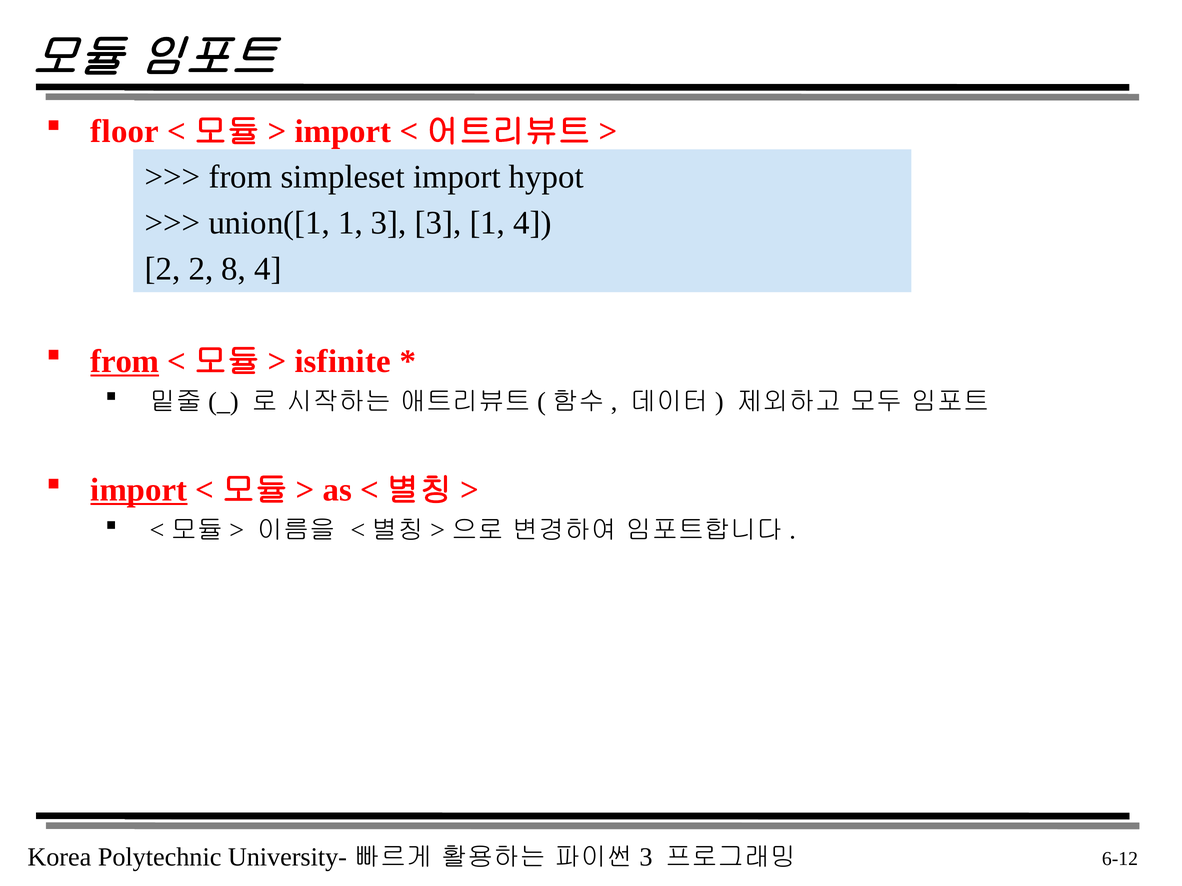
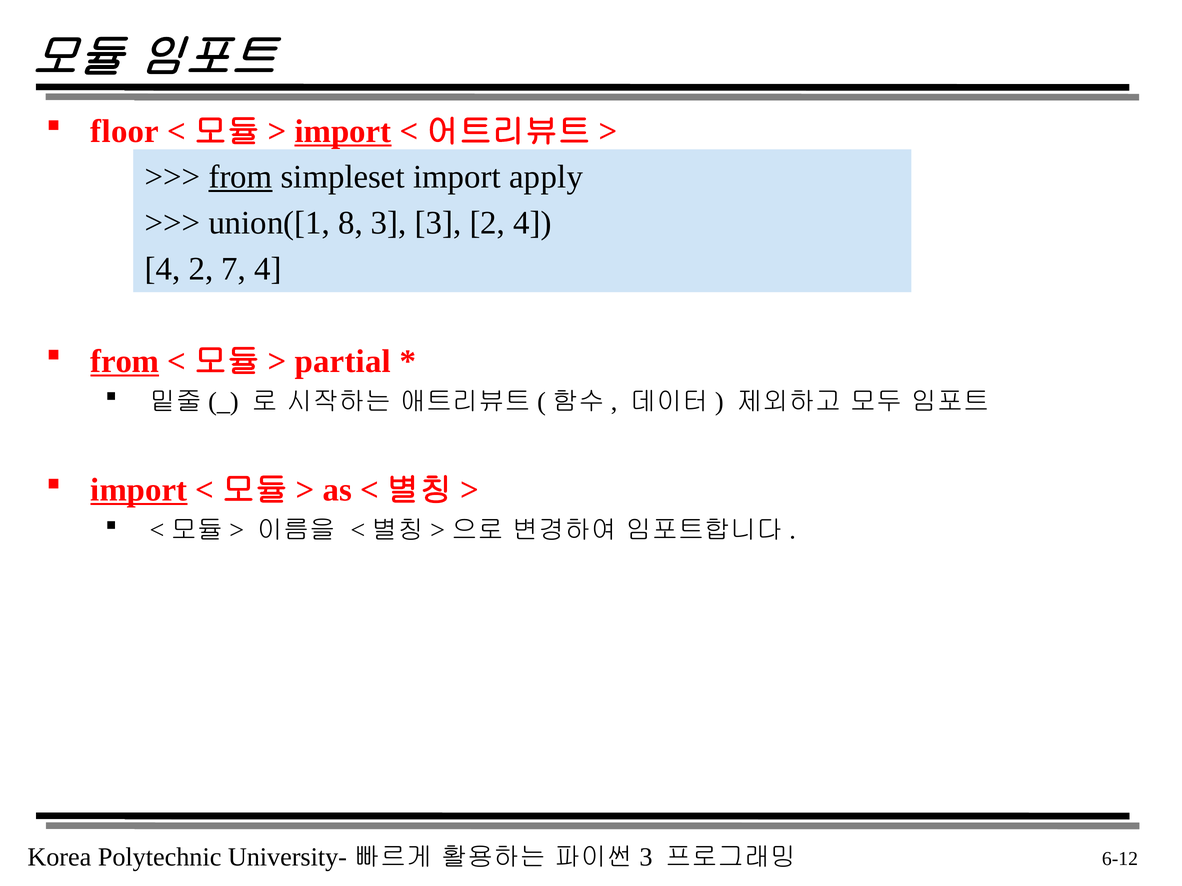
import at (343, 132) underline: none -> present
from at (240, 177) underline: none -> present
hypot: hypot -> apply
union([1 1: 1 -> 8
3 1: 1 -> 2
2 at (163, 269): 2 -> 4
8: 8 -> 7
isfinite: isfinite -> partial
